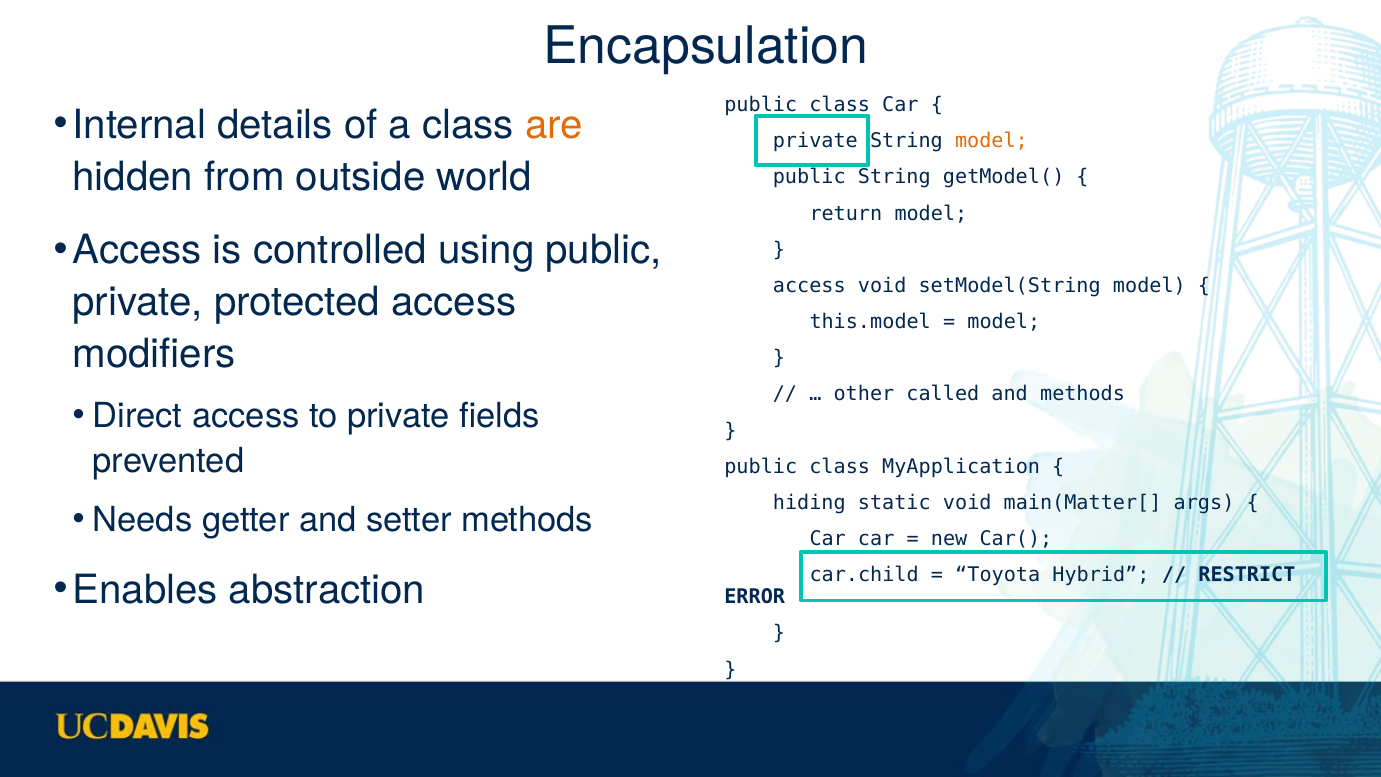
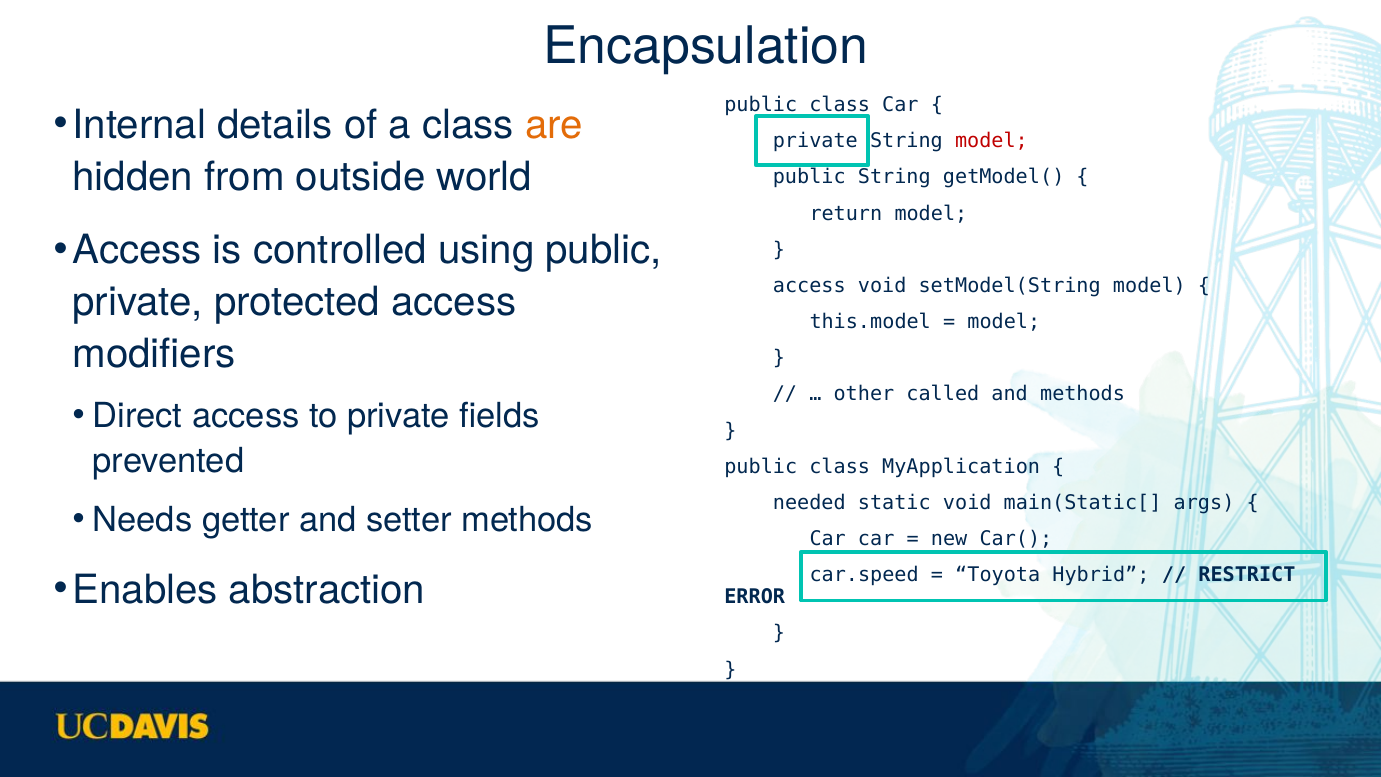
model at (991, 141) colour: orange -> red
hiding: hiding -> needed
main(Matter[: main(Matter[ -> main(Static[
car.child: car.child -> car.speed
